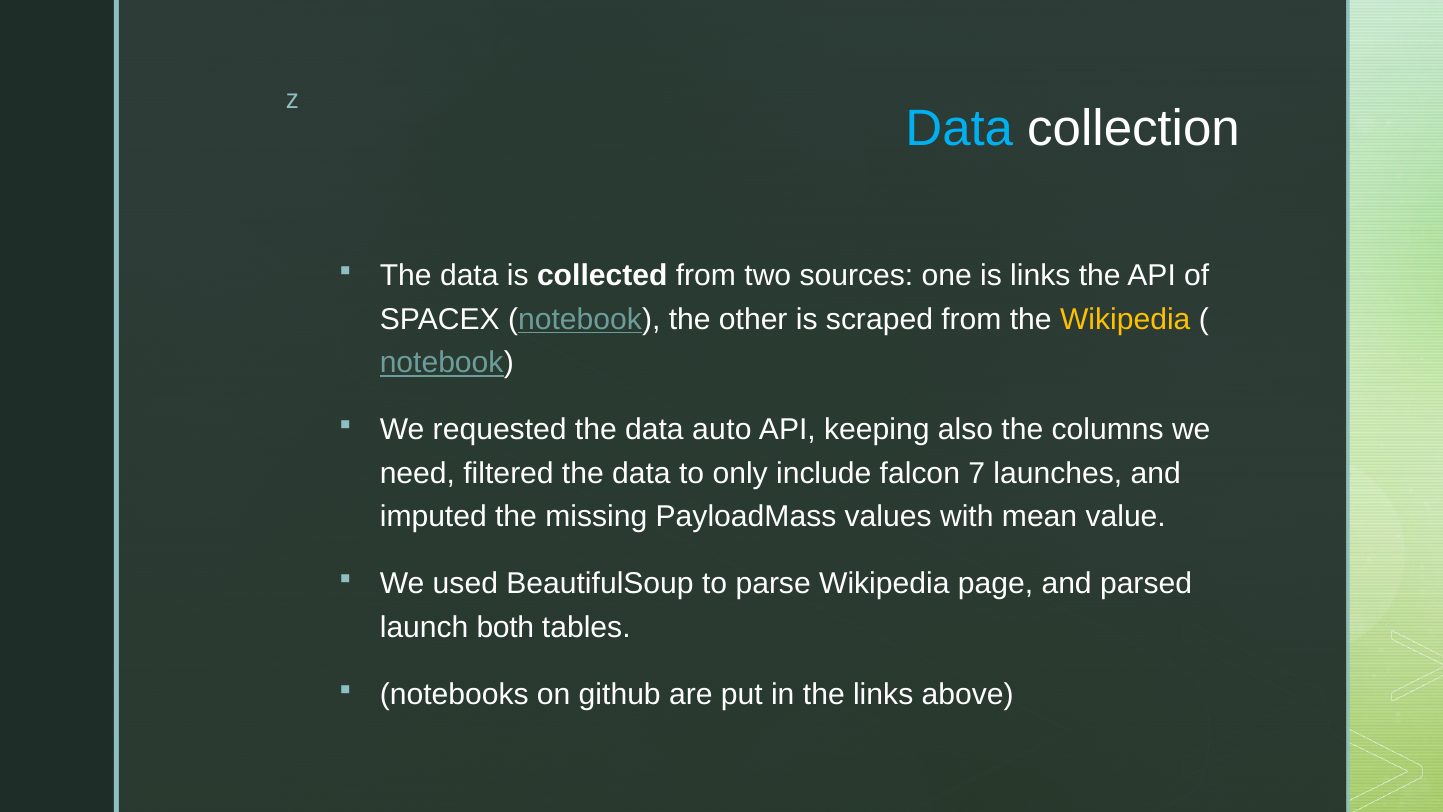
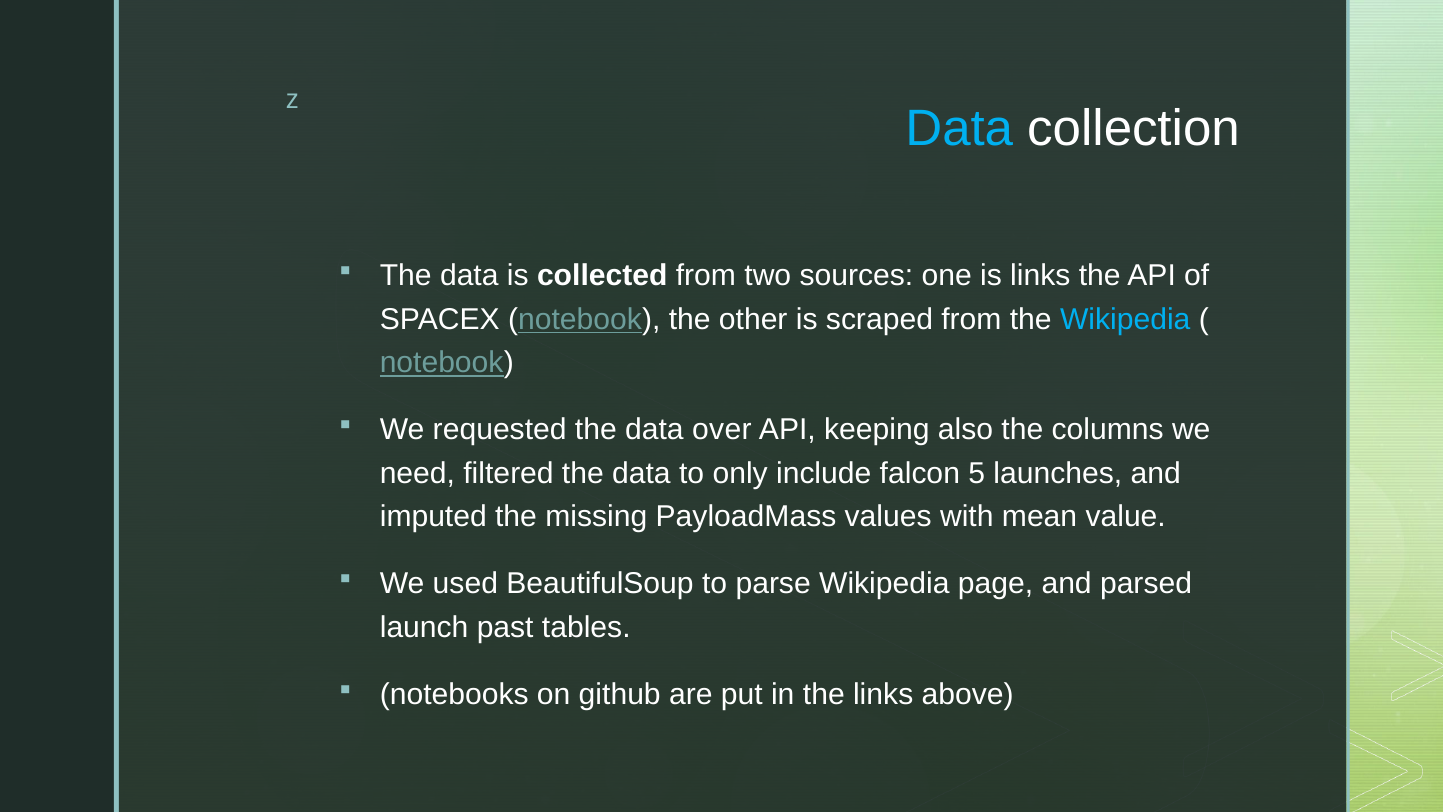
Wikipedia at (1125, 319) colour: yellow -> light blue
auto: auto -> over
7: 7 -> 5
both: both -> past
